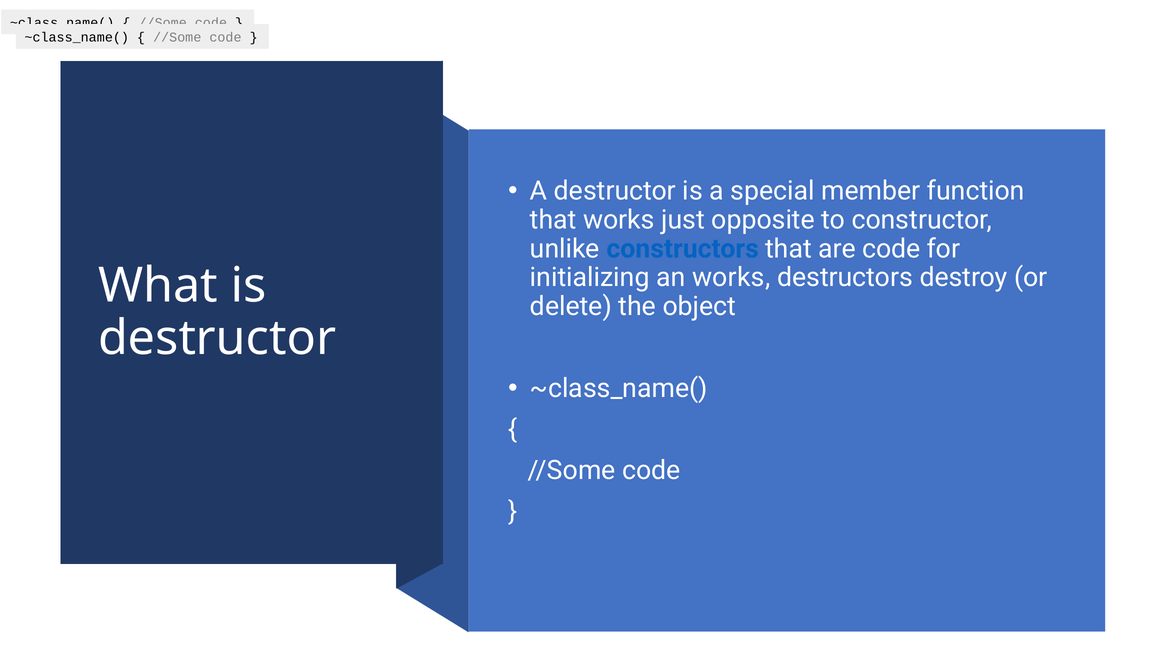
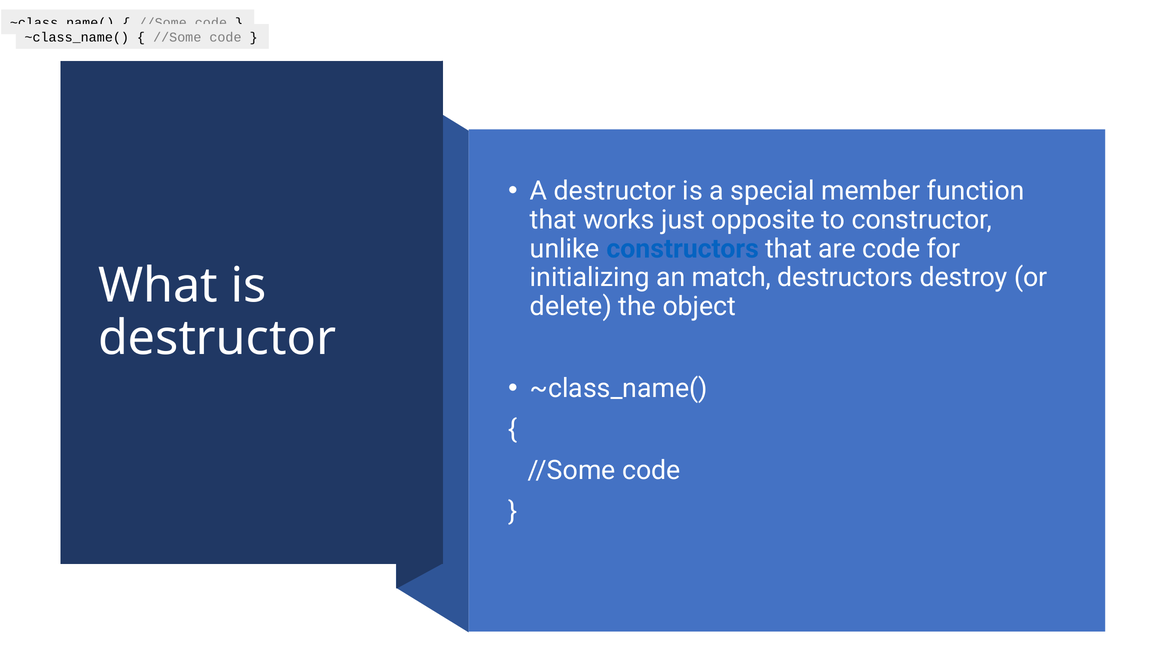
an works: works -> match
